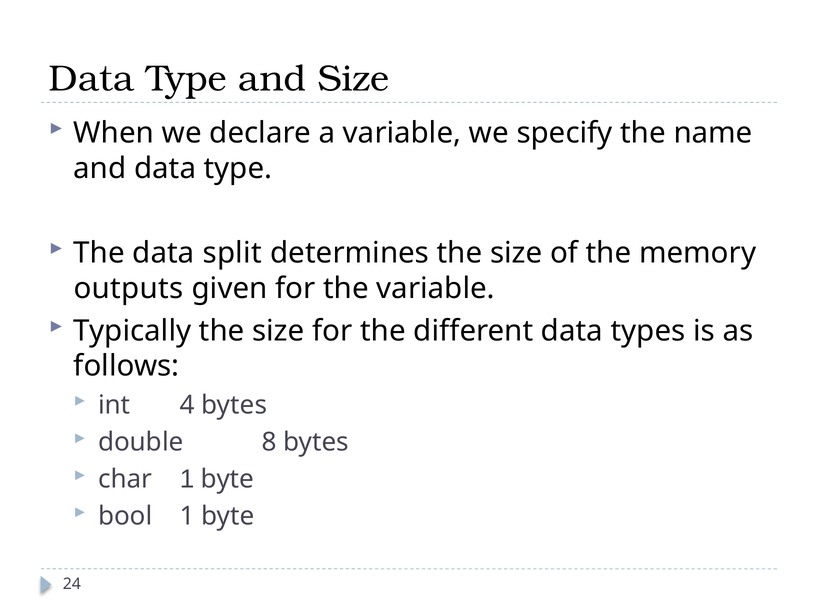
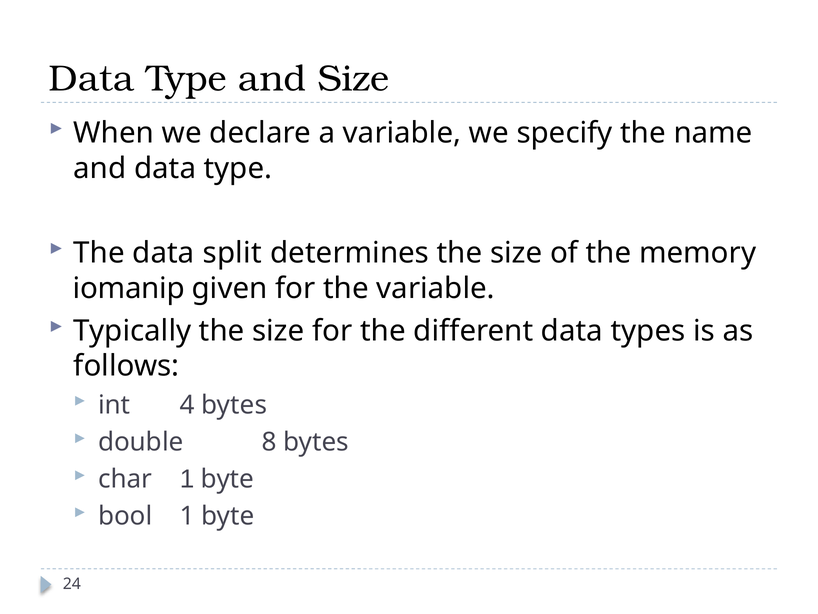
outputs: outputs -> iomanip
